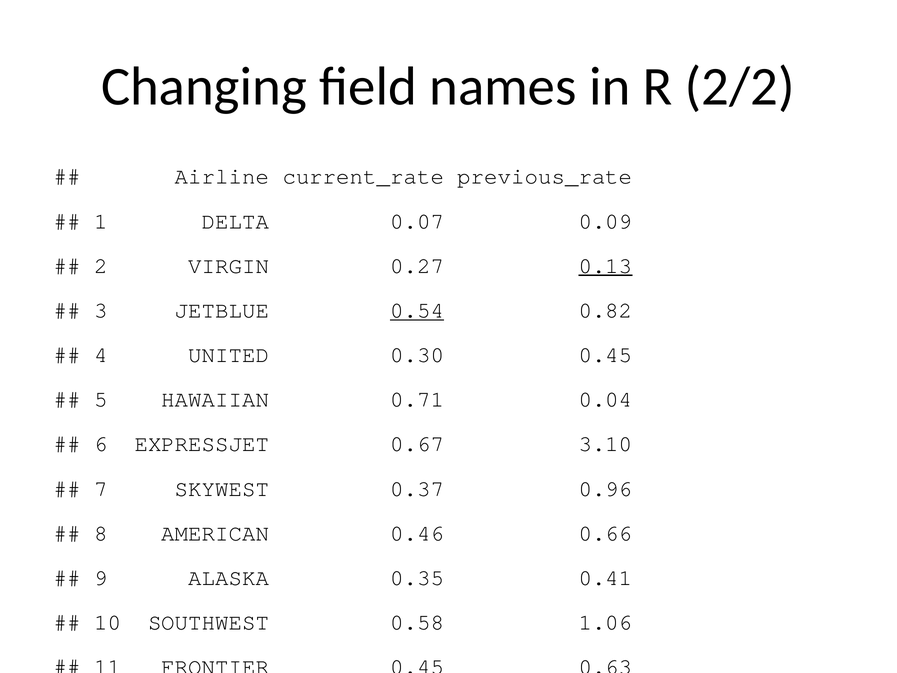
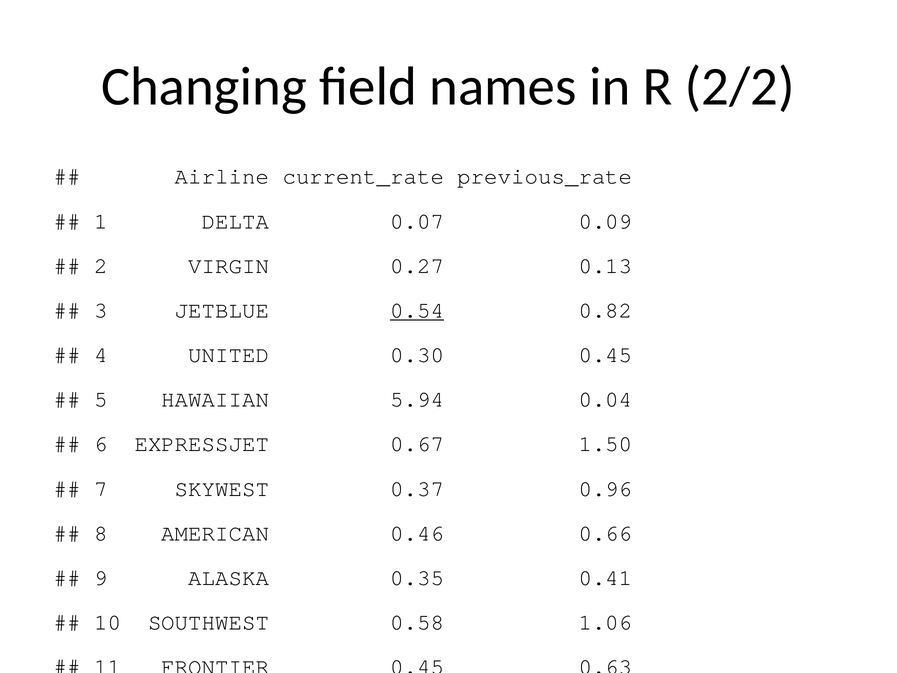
0.13 underline: present -> none
0.71: 0.71 -> 5.94
3.10: 3.10 -> 1.50
